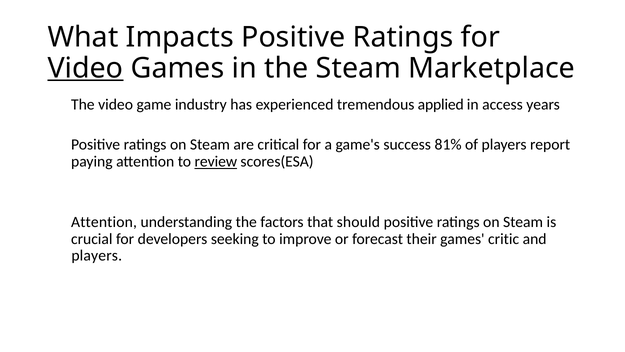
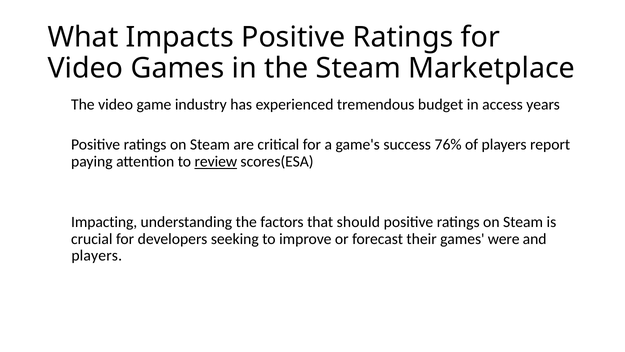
Video at (85, 68) underline: present -> none
applied: applied -> budget
81%: 81% -> 76%
Attention at (104, 222): Attention -> Impacting
critic: critic -> were
